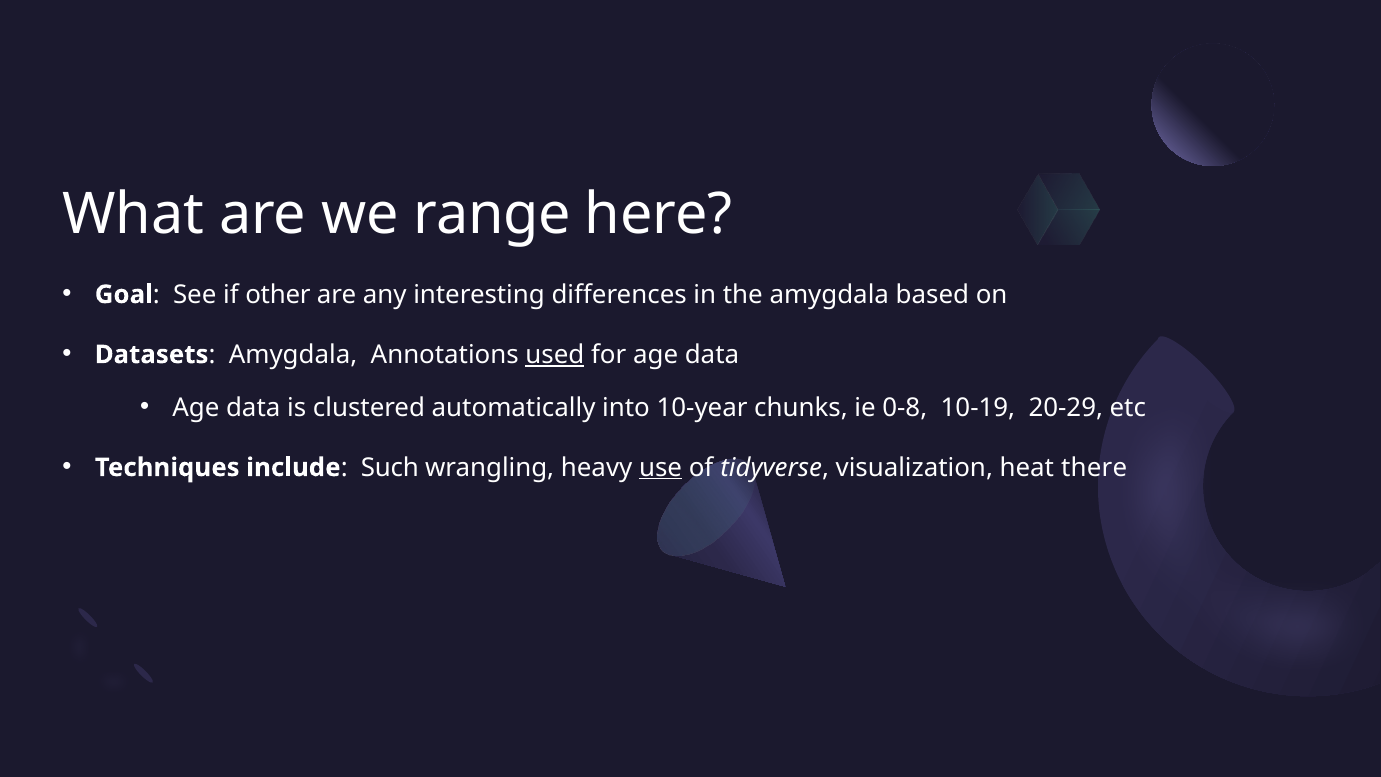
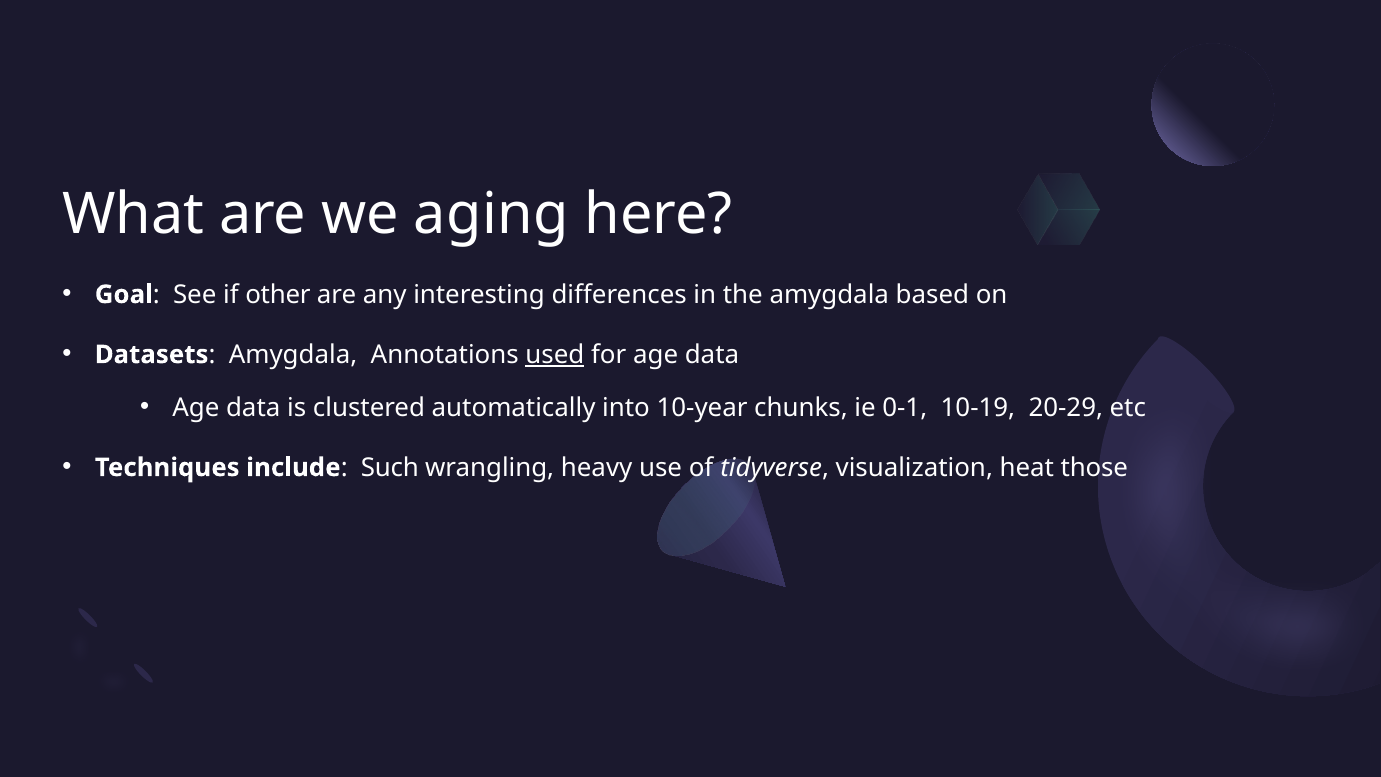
range: range -> aging
0-8: 0-8 -> 0-1
use underline: present -> none
there: there -> those
